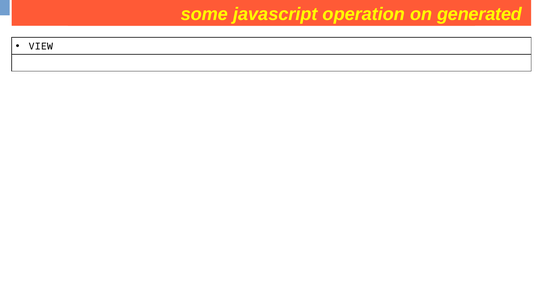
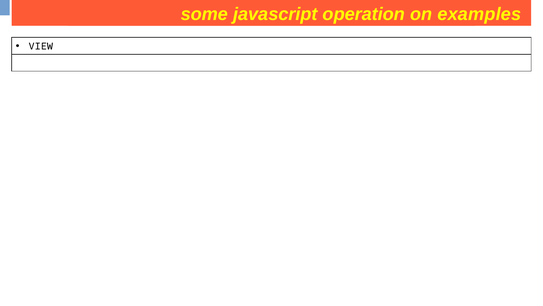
generated: generated -> examples
